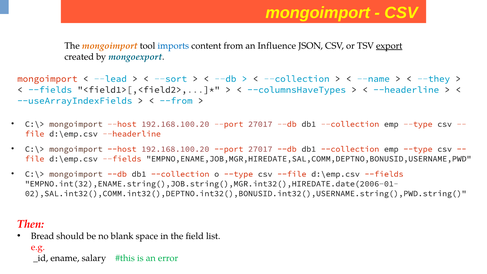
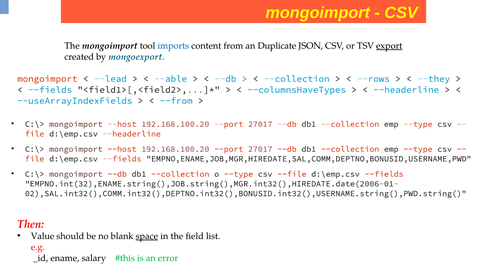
mongoimport at (110, 46) colour: orange -> black
Influence: Influence -> Duplicate
--sort: --sort -> --able
--name: --name -> --rows
Bread: Bread -> Value
space underline: none -> present
